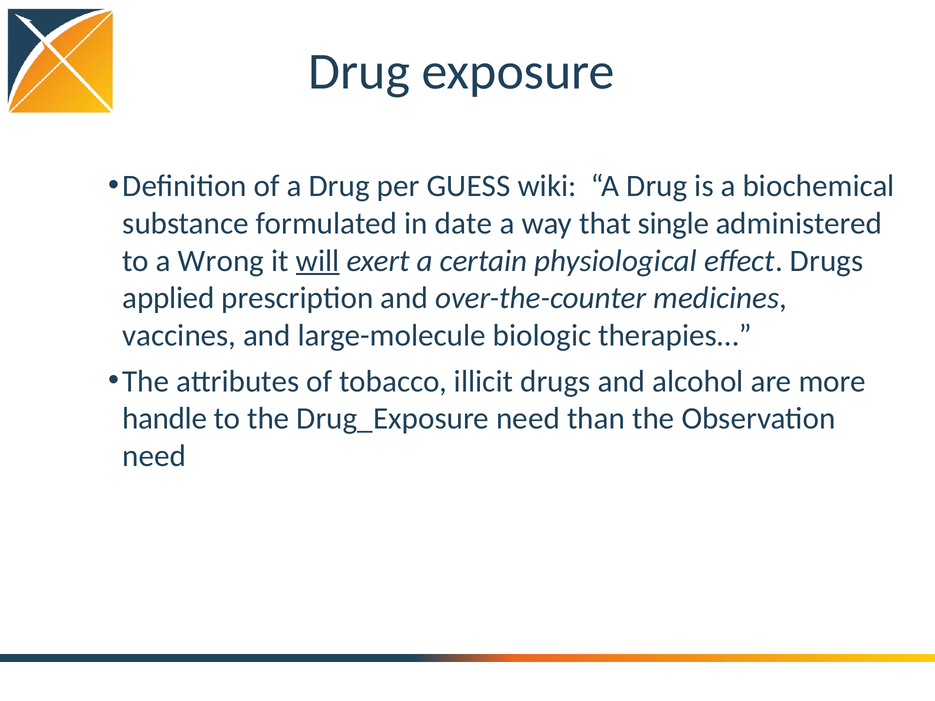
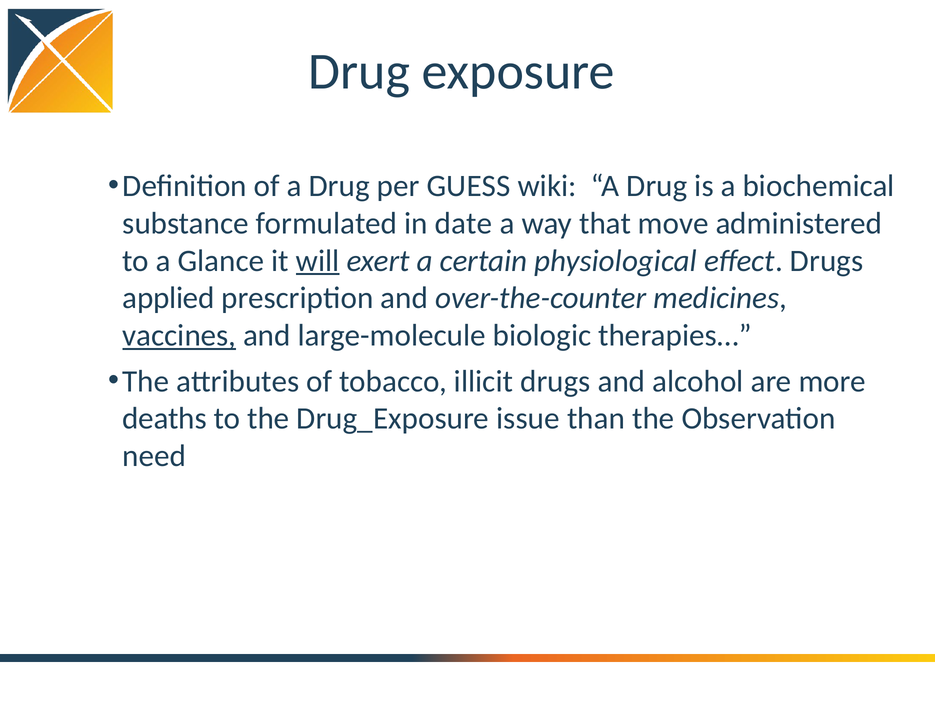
single: single -> move
Wrong: Wrong -> Glance
vaccines underline: none -> present
handle: handle -> deaths
Drug_Exposure need: need -> issue
